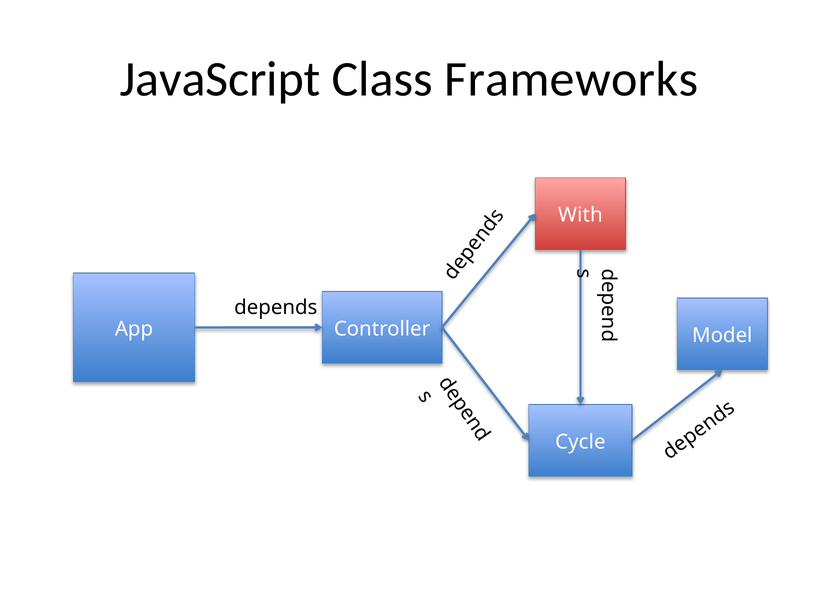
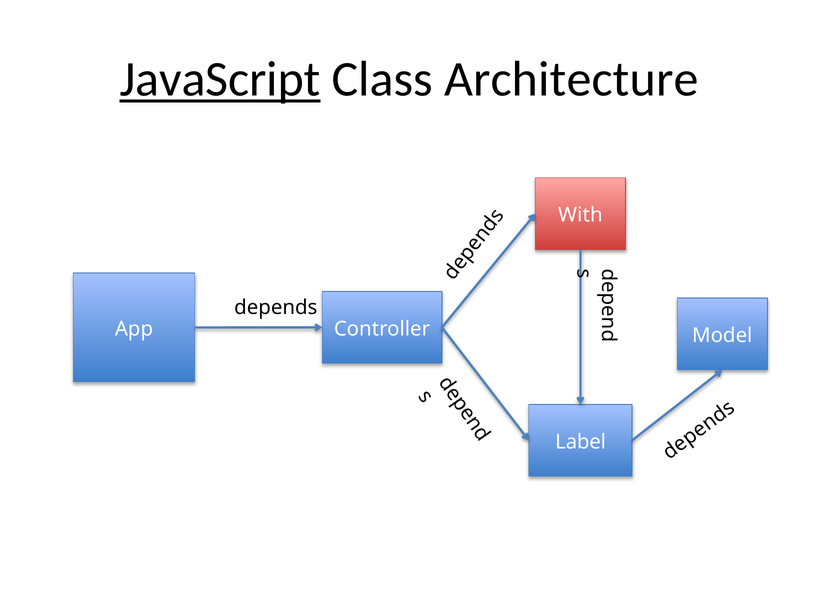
JavaScript underline: none -> present
Frameworks: Frameworks -> Architecture
Cycle: Cycle -> Label
